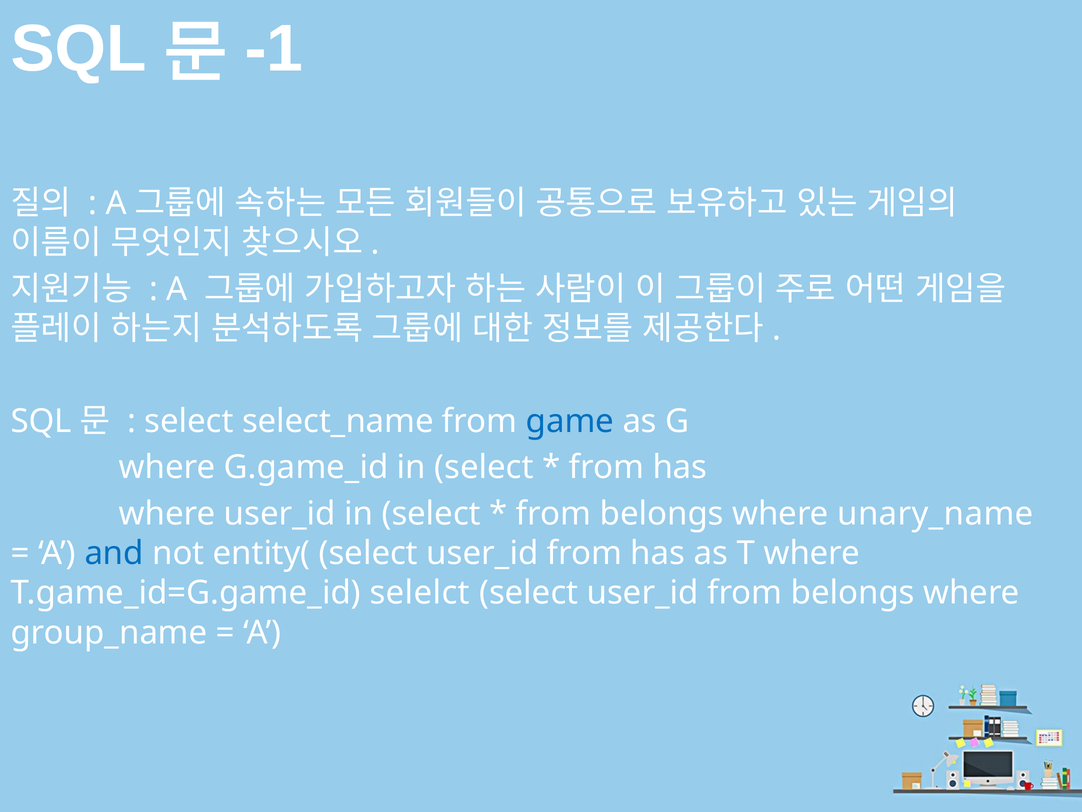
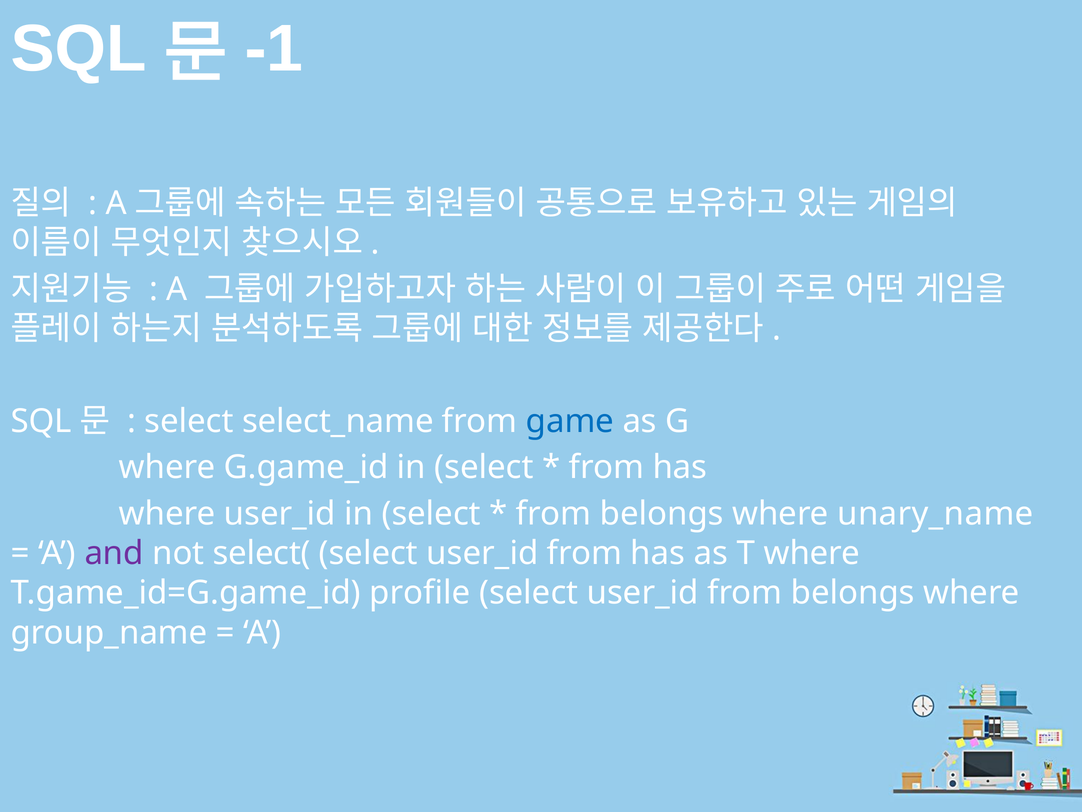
and colour: blue -> purple
entity(: entity( -> select(
selelct: selelct -> profile
